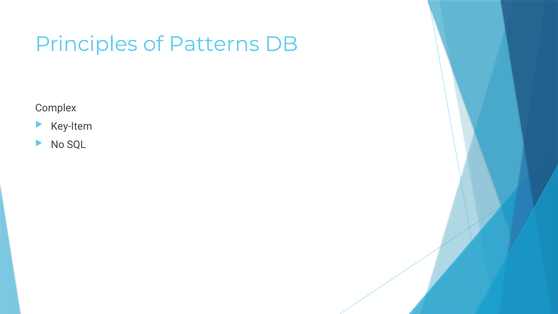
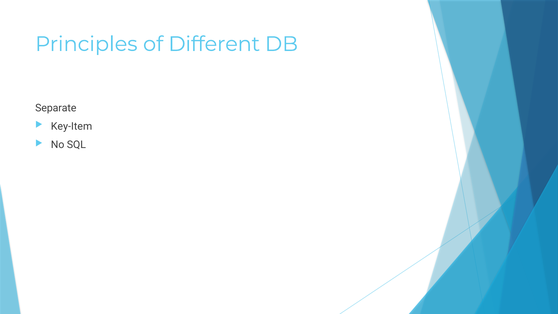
Patterns: Patterns -> Different
Complex: Complex -> Separate
